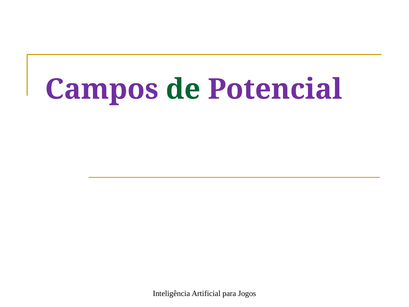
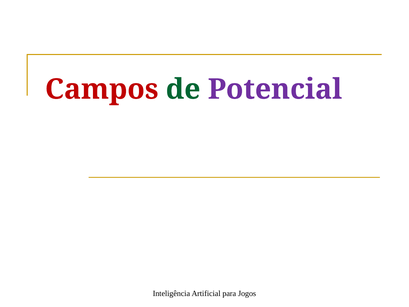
Campos colour: purple -> red
